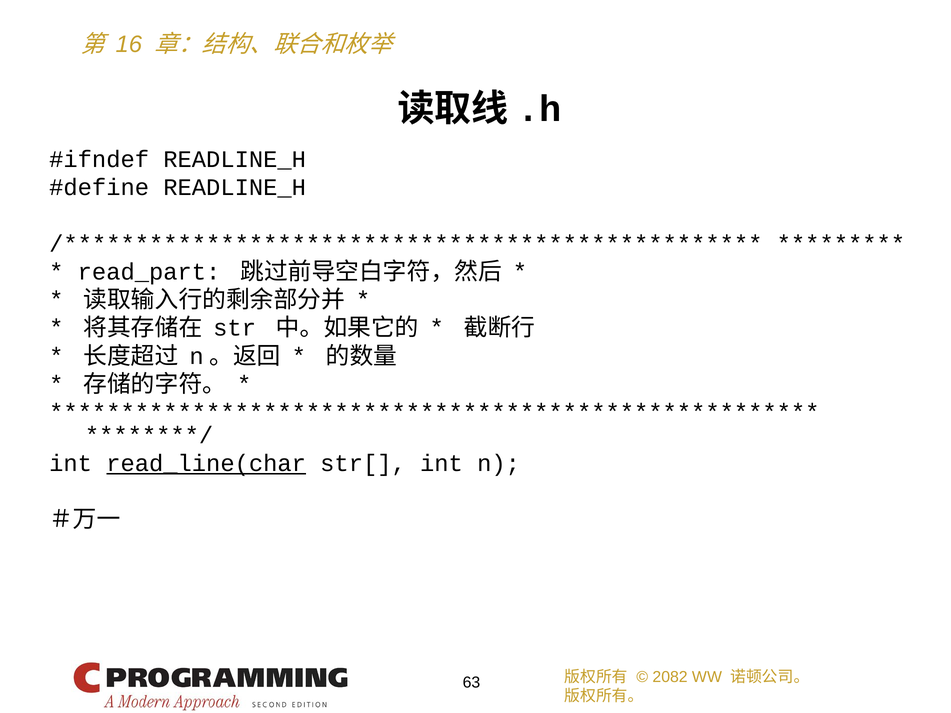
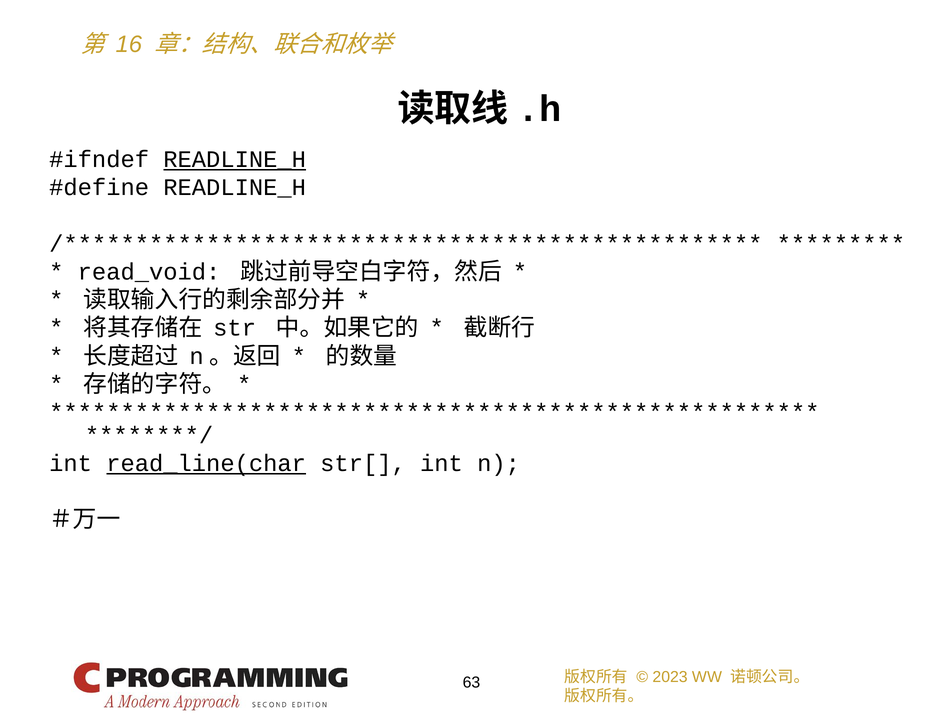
READLINE_H at (235, 159) underline: none -> present
read_part: read_part -> read_void
2082: 2082 -> 2023
